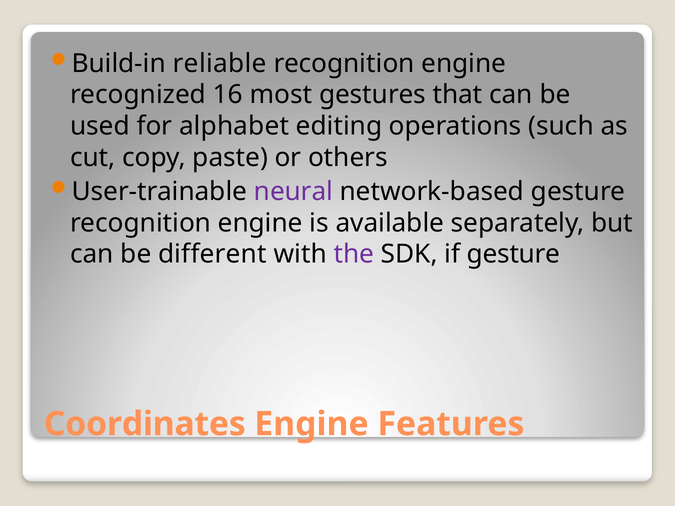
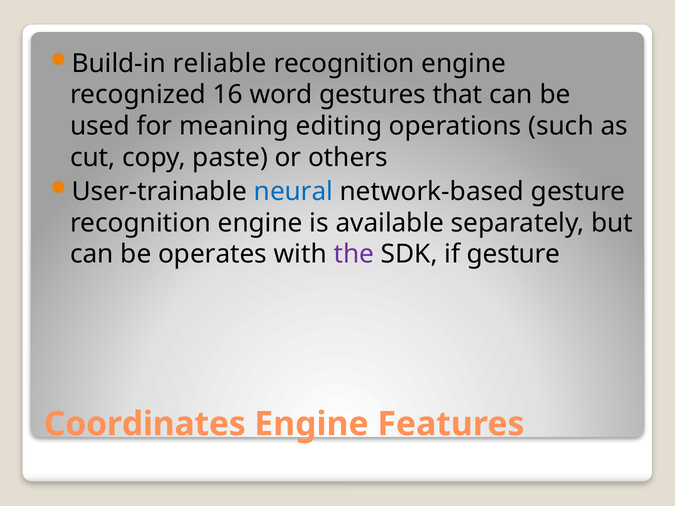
most: most -> word
alphabet: alphabet -> meaning
neural colour: purple -> blue
different: different -> operates
